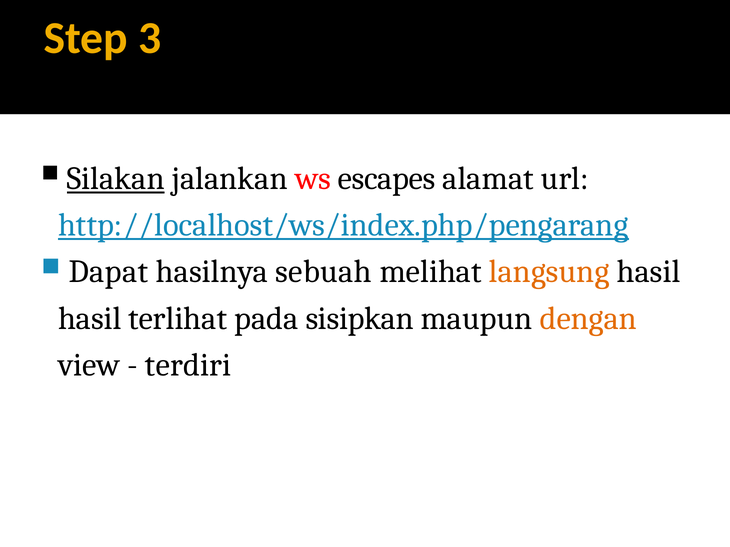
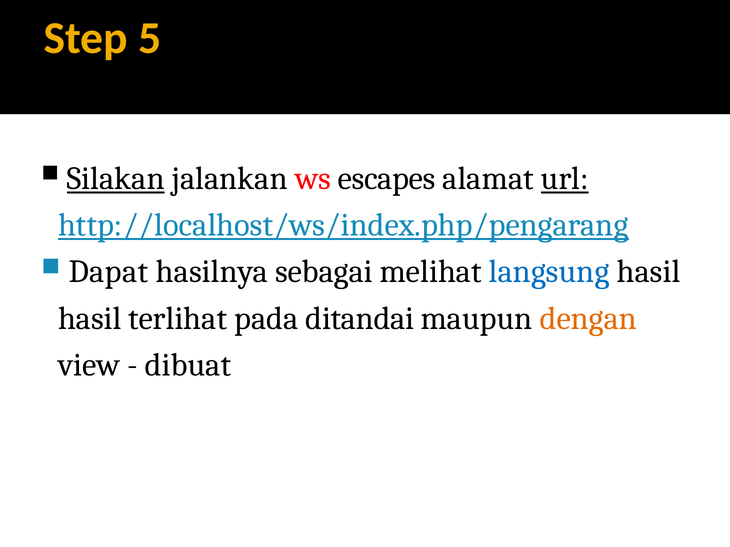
3: 3 -> 5
url underline: none -> present
sebuah: sebuah -> sebagai
langsung colour: orange -> blue
sisipkan: sisipkan -> ditandai
terdiri: terdiri -> dibuat
